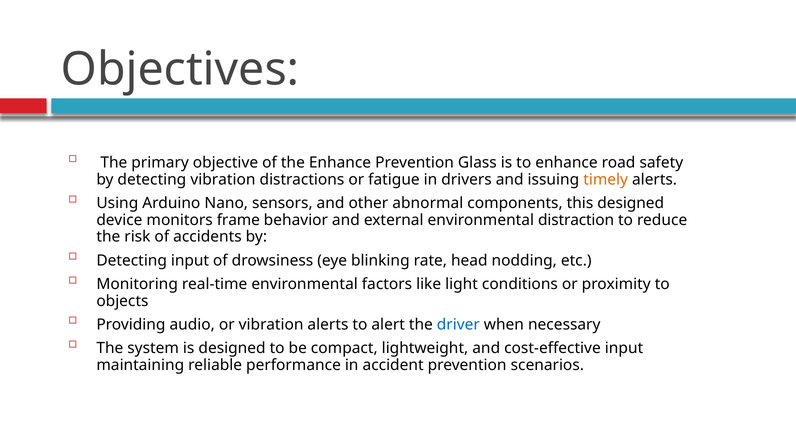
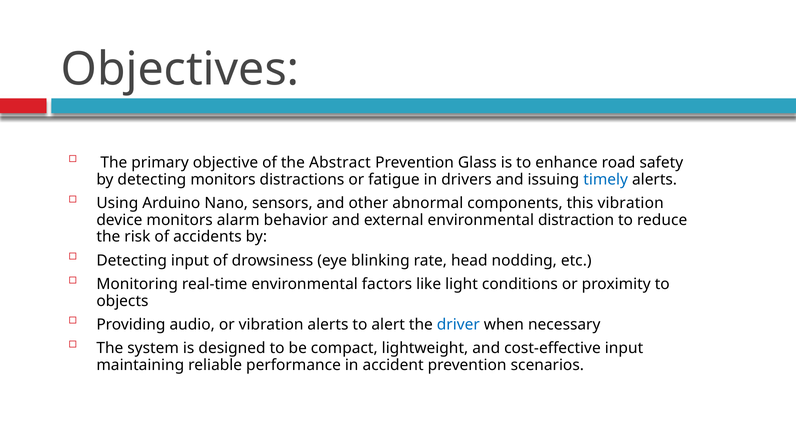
the Enhance: Enhance -> Abstract
detecting vibration: vibration -> monitors
timely colour: orange -> blue
this designed: designed -> vibration
frame: frame -> alarm
